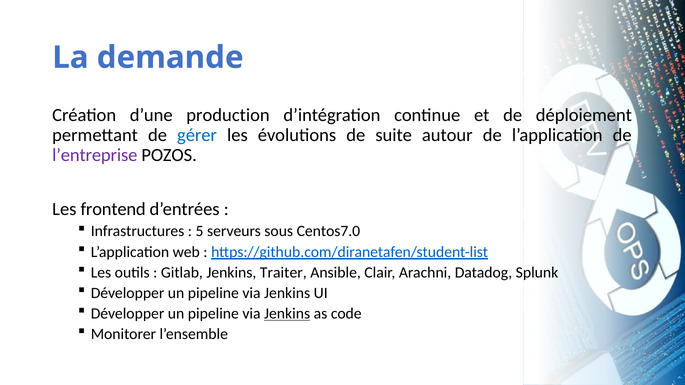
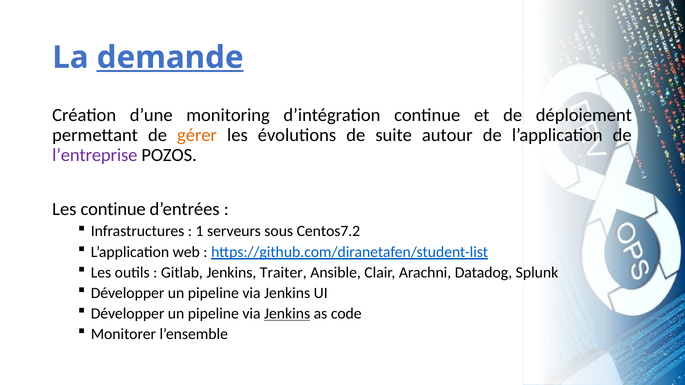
demande underline: none -> present
production: production -> monitoring
gérer colour: blue -> orange
Les frontend: frontend -> continue
5: 5 -> 1
Centos7.0: Centos7.0 -> Centos7.2
